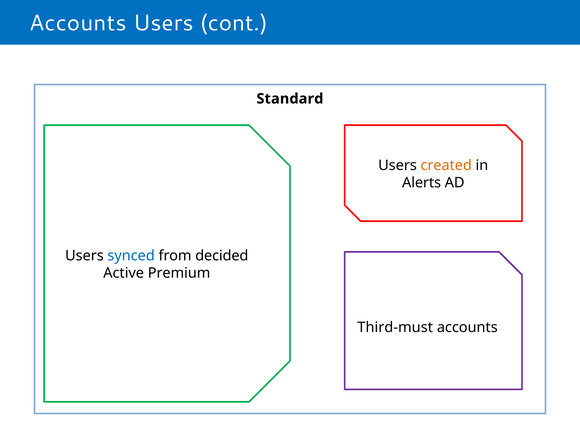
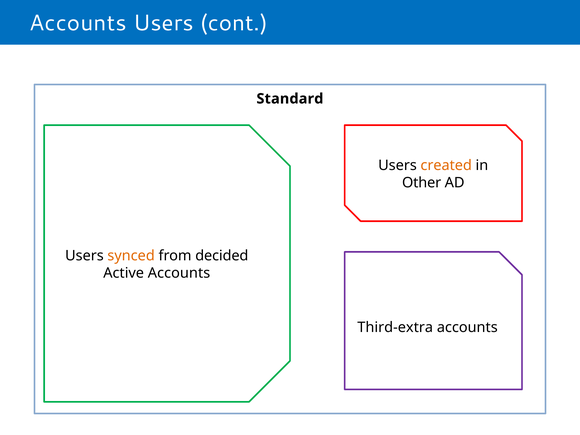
Alerts: Alerts -> Other
synced colour: blue -> orange
Active Premium: Premium -> Accounts
Third-must: Third-must -> Third-extra
